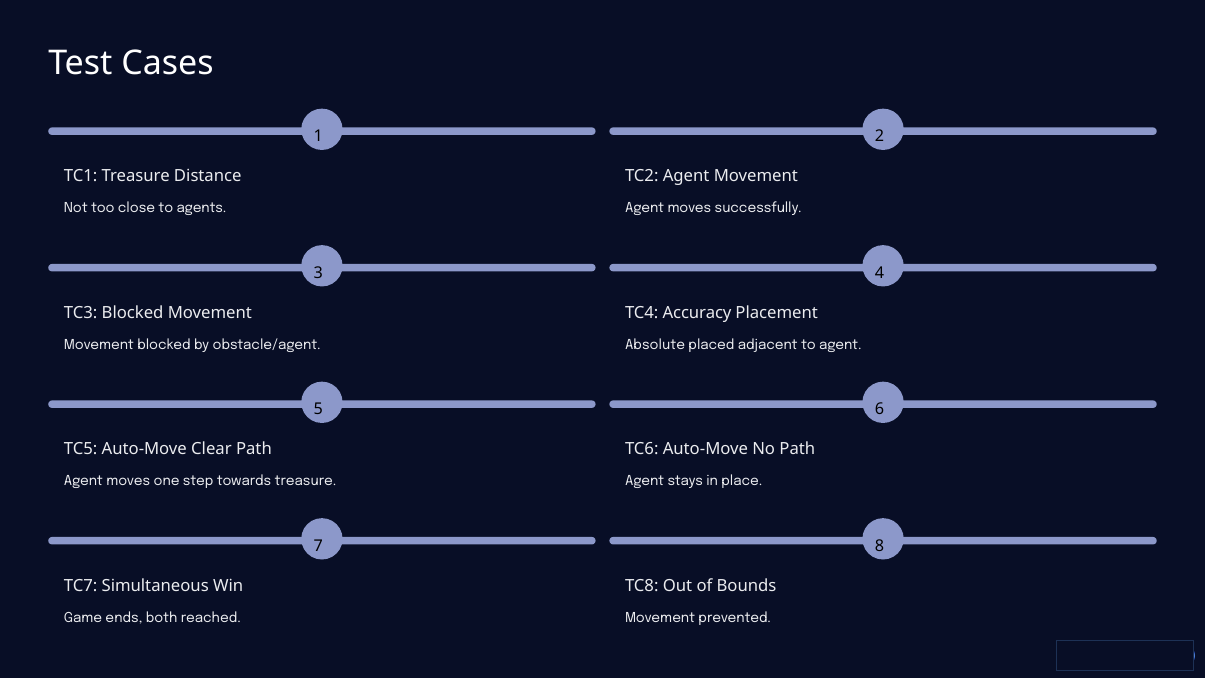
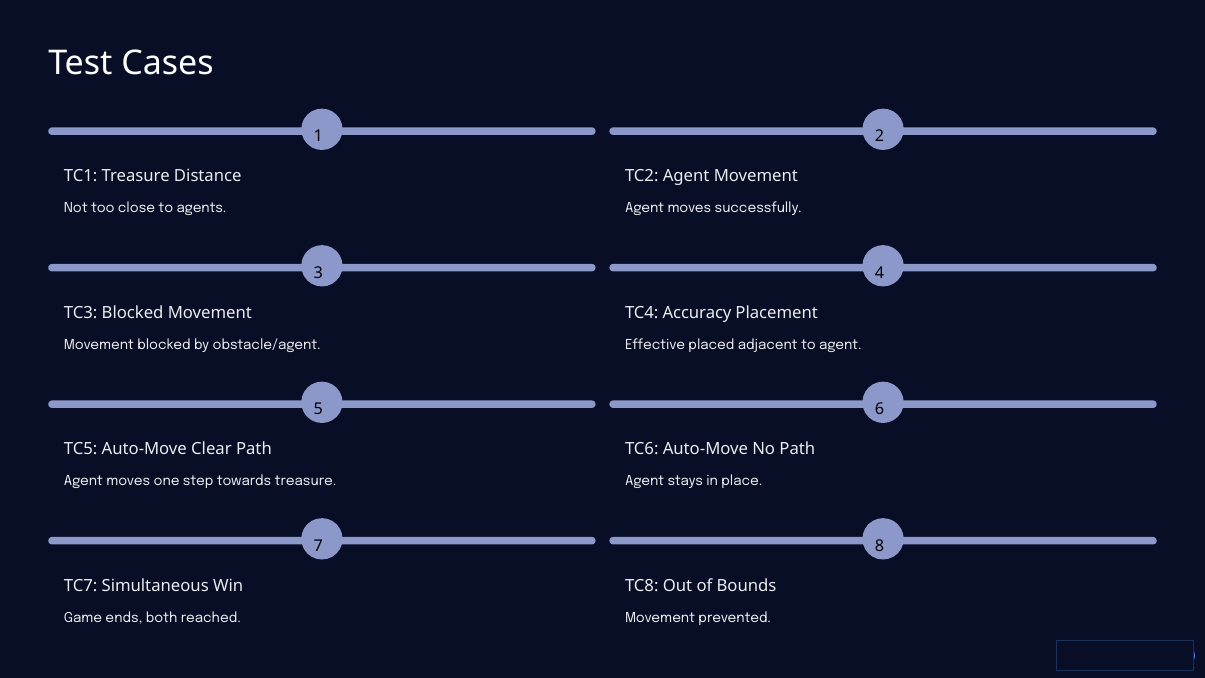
Absolute: Absolute -> Effective
